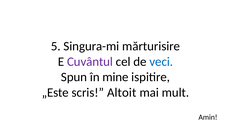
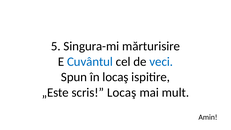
Cuvântul colour: purple -> blue
în mine: mine -> locaş
scris Altoit: Altoit -> Locaş
